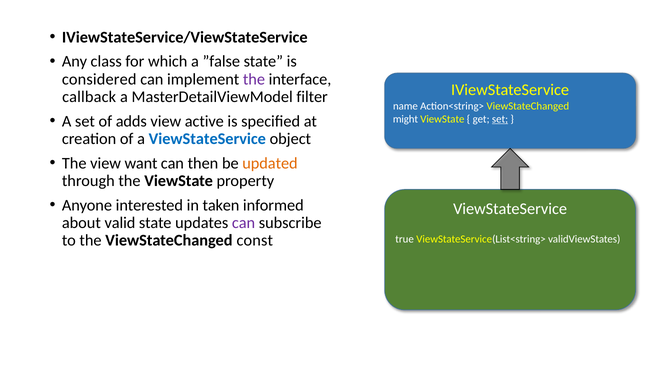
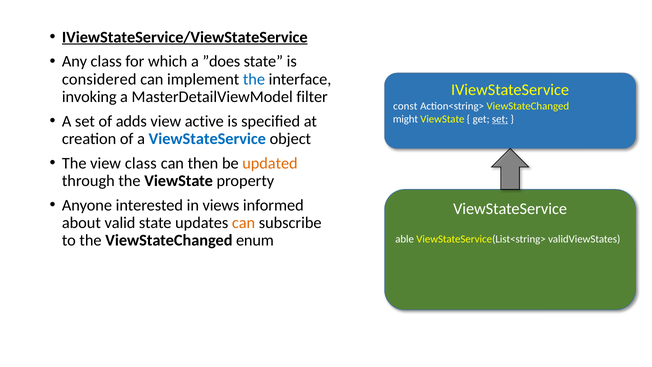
IViewStateService/ViewStateService underline: none -> present
”false: ”false -> ”does
the at (254, 79) colour: purple -> blue
callback: callback -> invoking
name: name -> const
view want: want -> class
taken: taken -> views
can at (244, 223) colour: purple -> orange
const: const -> enum
true: true -> able
